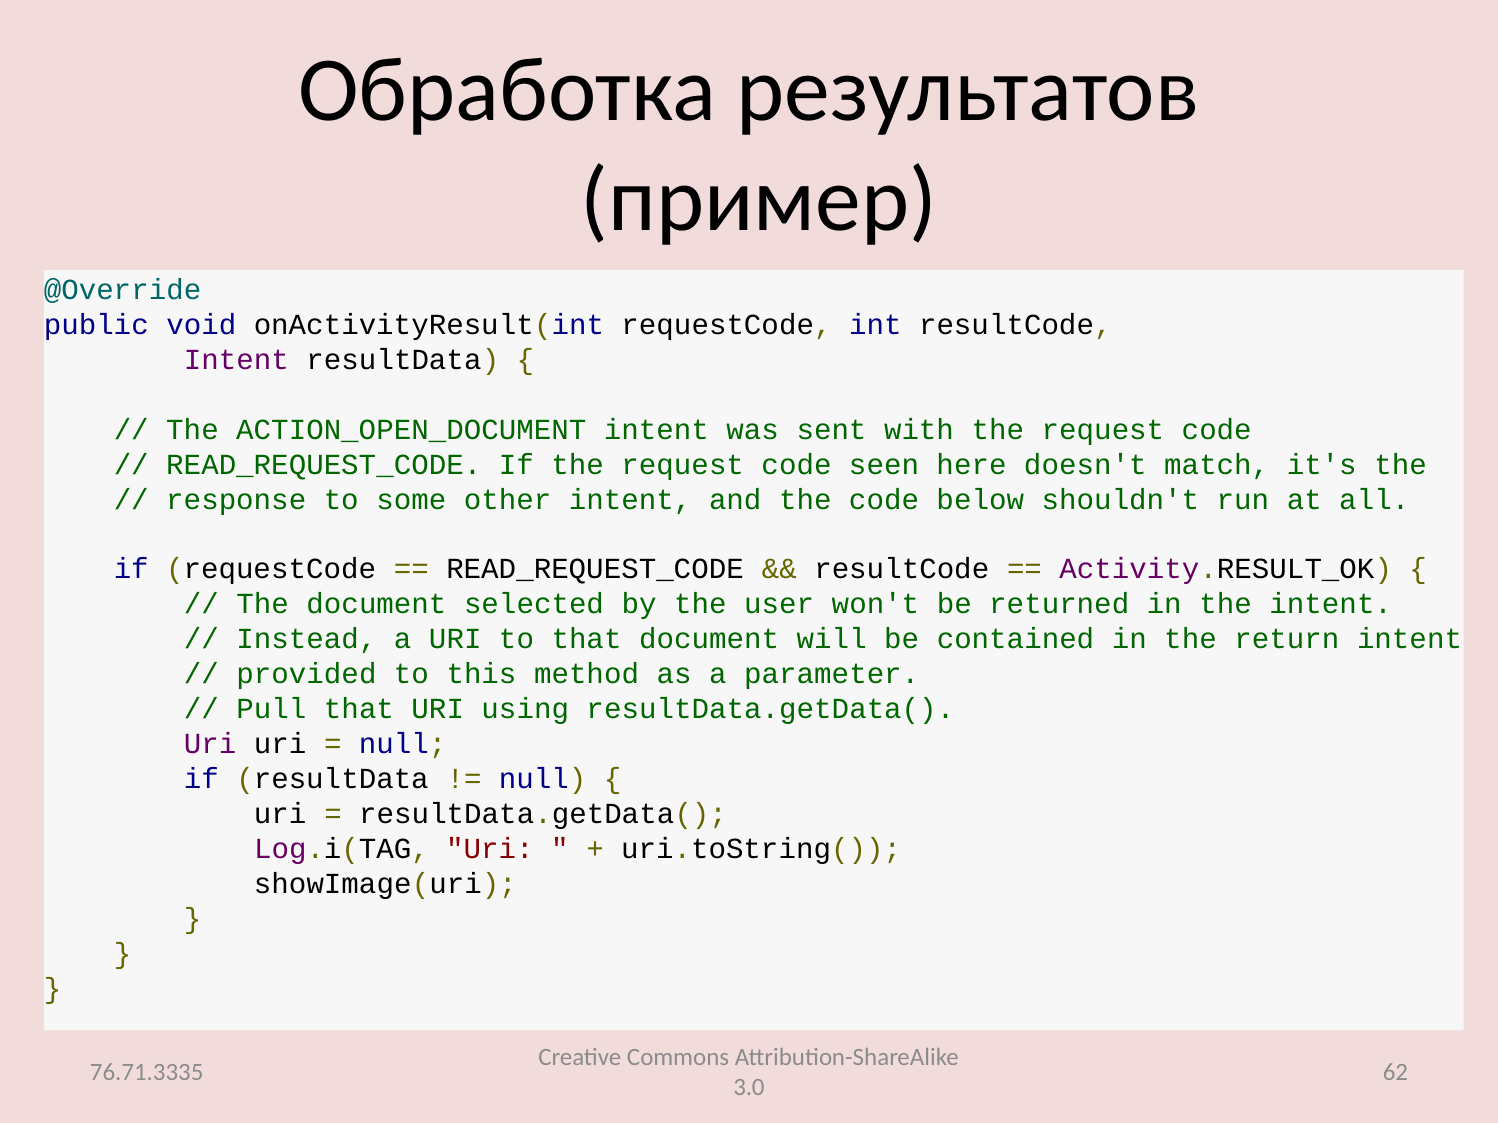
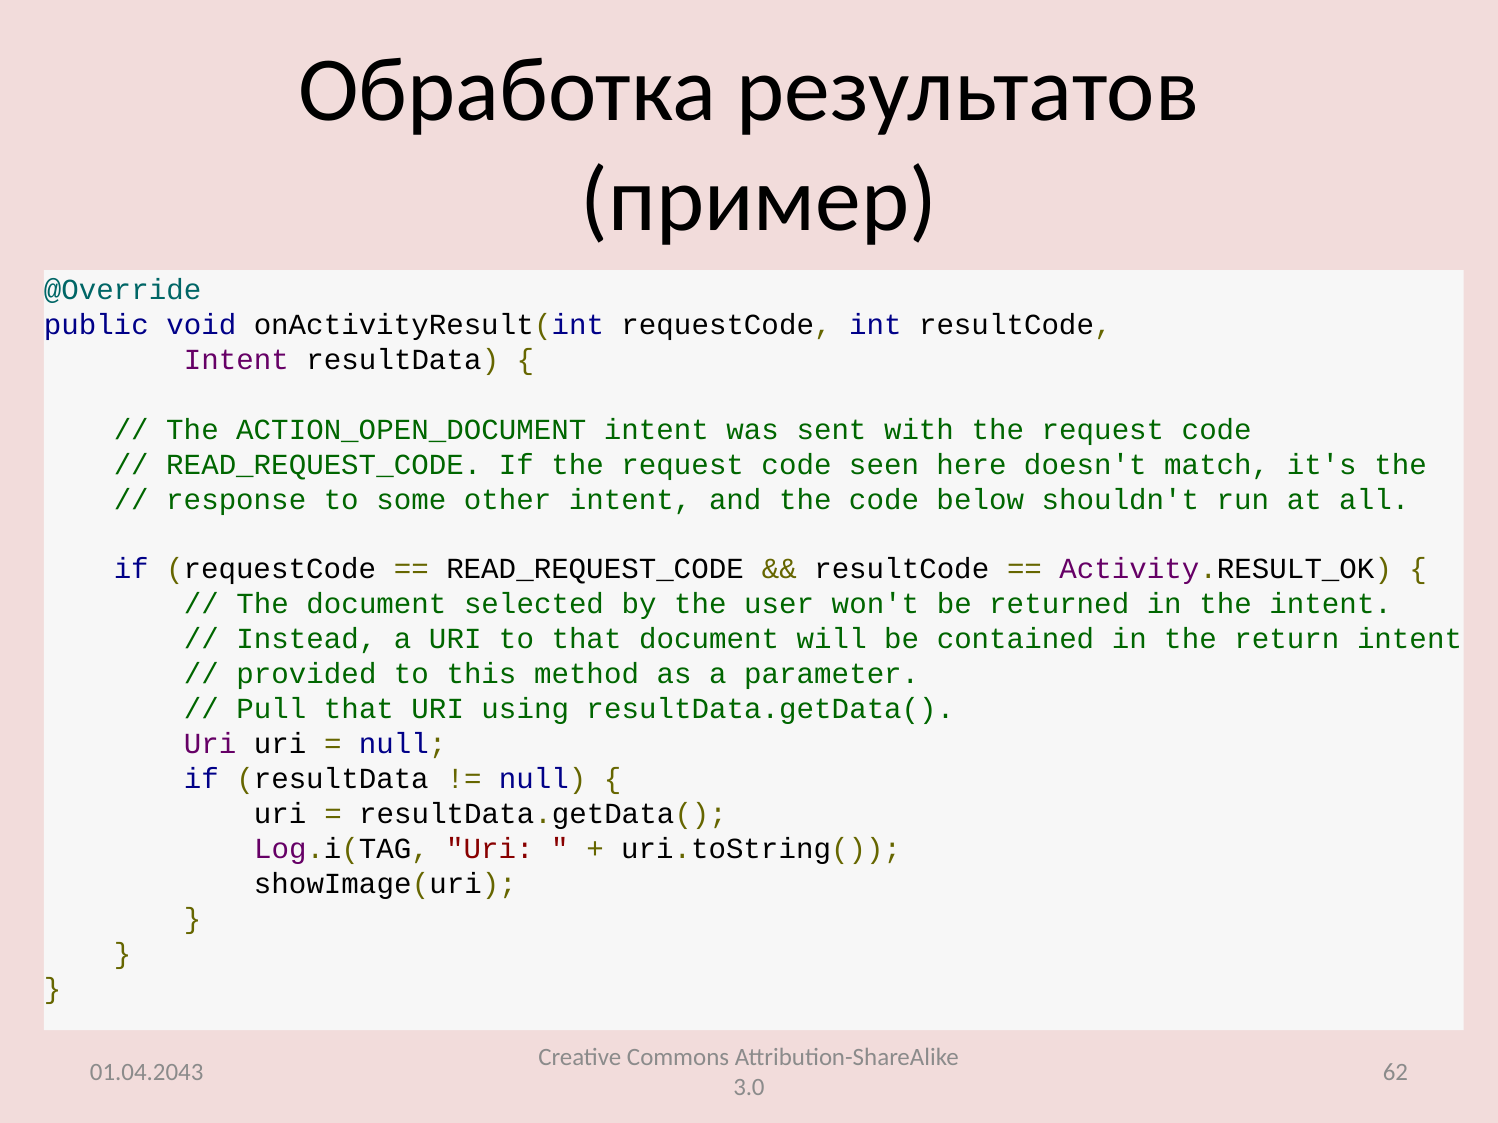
76.71.3335: 76.71.3335 -> 01.04.2043
